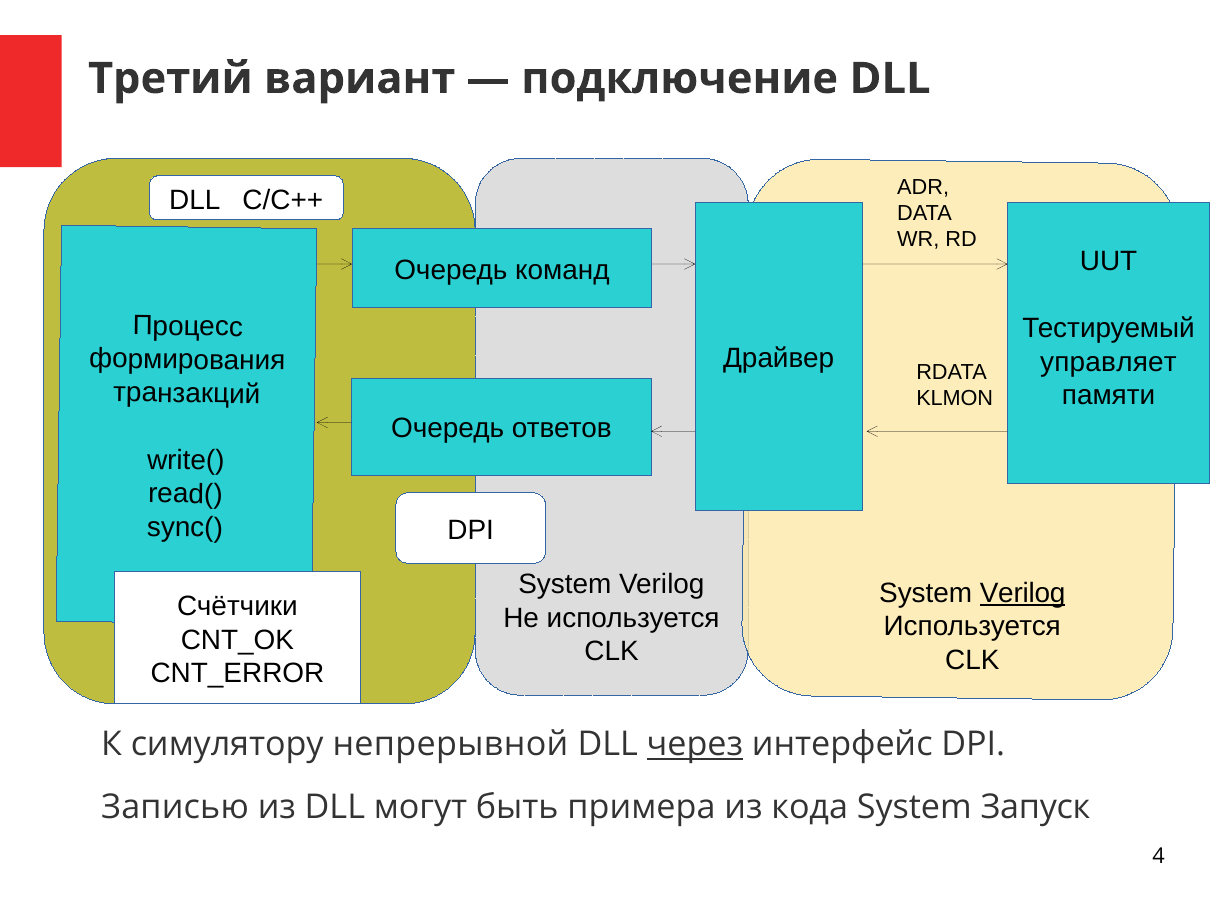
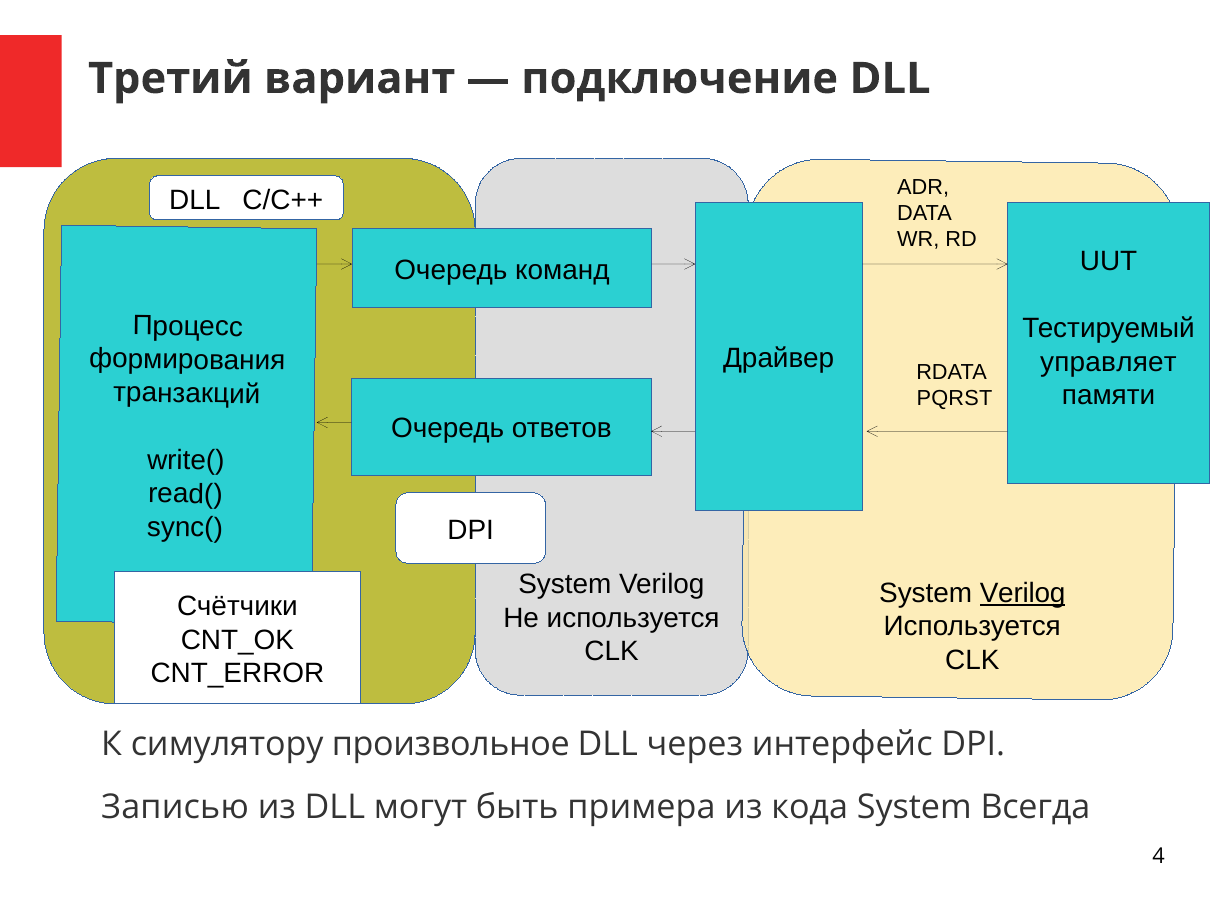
KLMON: KLMON -> PQRST
непрерывной: непрерывной -> произвольное
через underline: present -> none
Запуск: Запуск -> Всегда
